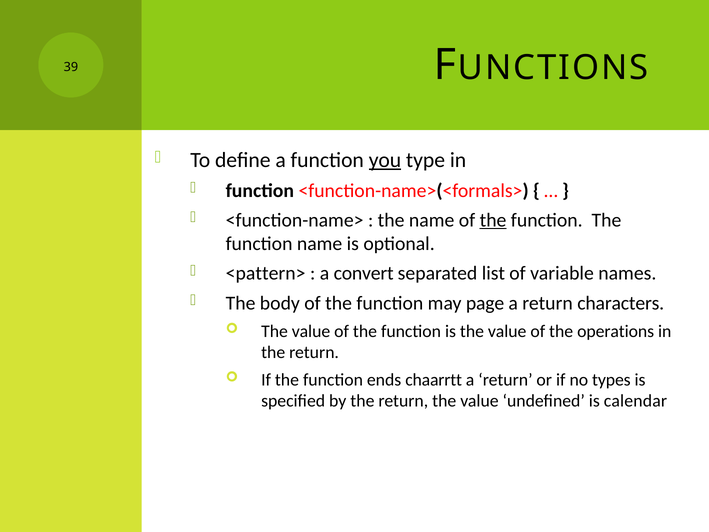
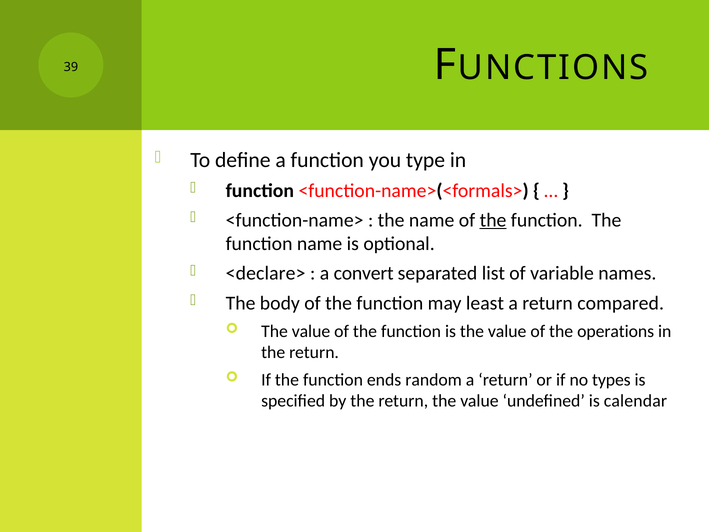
you underline: present -> none
<pattern>: <pattern> -> <declare>
page: page -> least
characters: characters -> compared
chaarrtt: chaarrtt -> random
